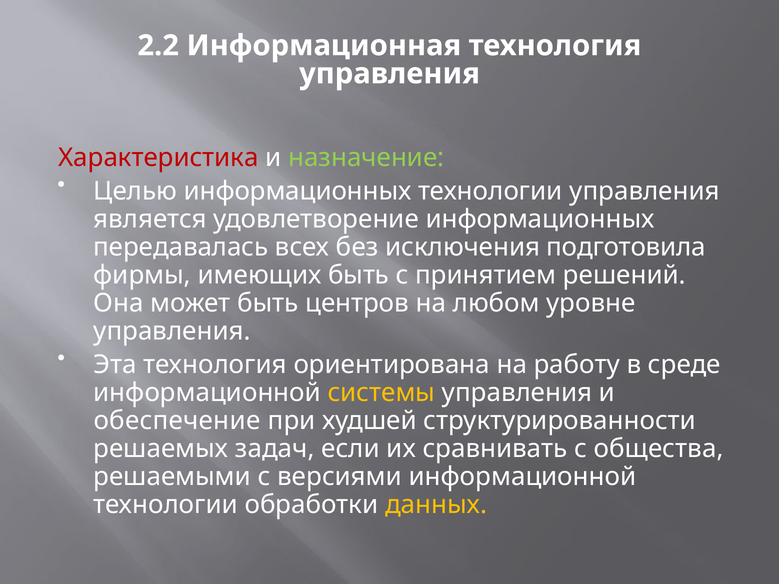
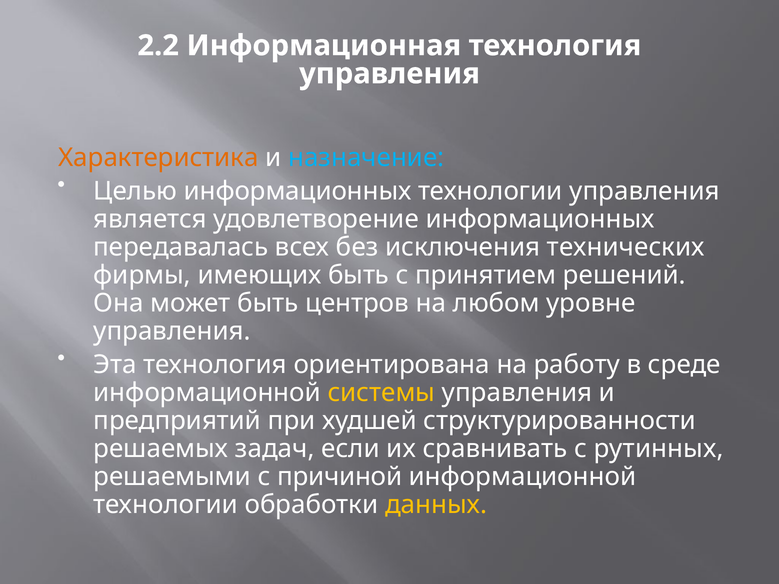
Характеристика colour: red -> orange
назначение colour: light green -> light blue
подготовила: подготовила -> технических
обеспечение: обеспечение -> предприятий
общества: общества -> рутинных
версиями: версиями -> причиной
